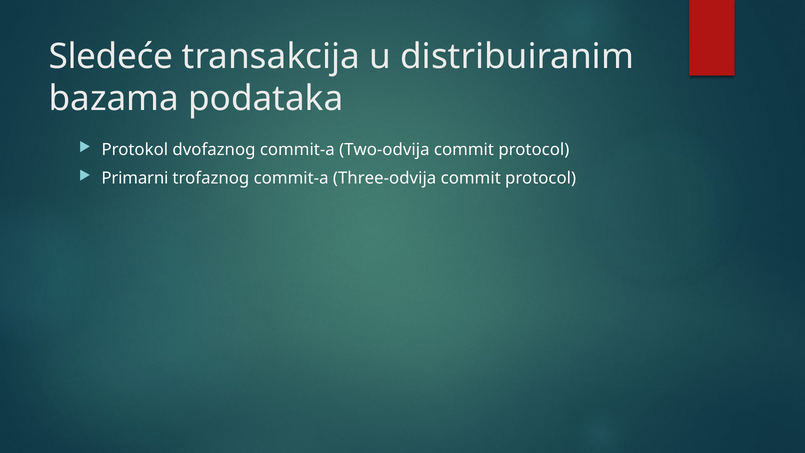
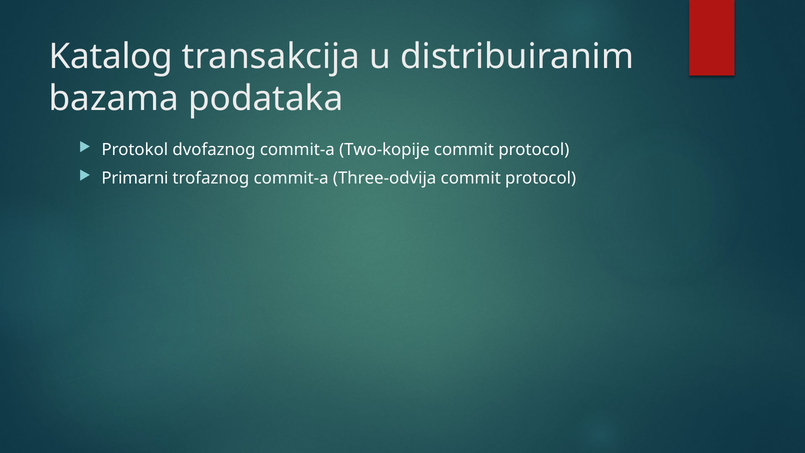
Sledeće: Sledeće -> Katalog
Two-odvija: Two-odvija -> Two-kopije
